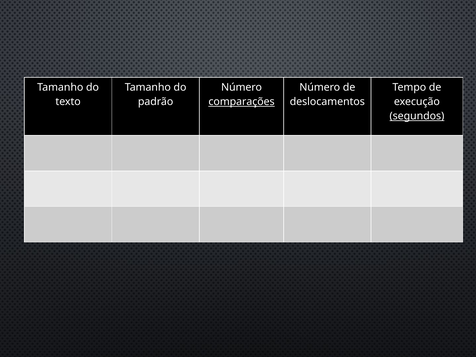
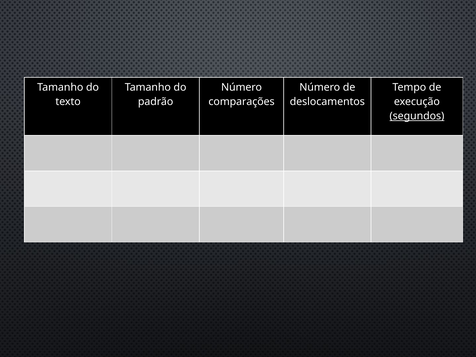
comparações underline: present -> none
